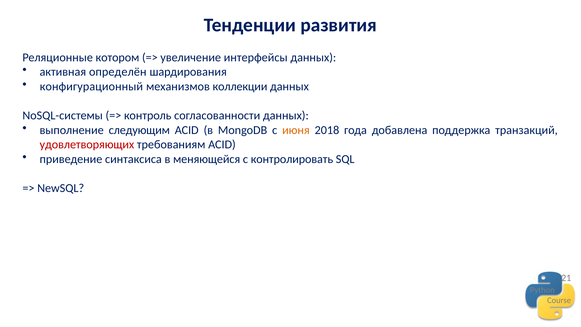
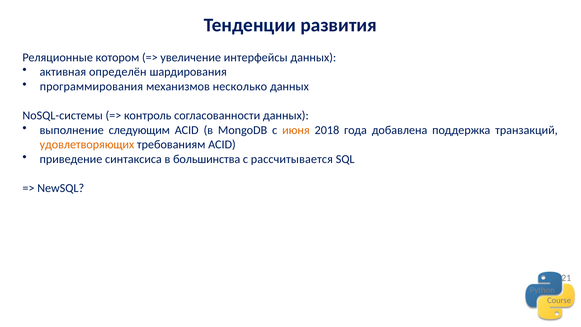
конфигурационный: конфигурационный -> программирования
коллекции: коллекции -> несколько
удовлетворяющих colour: red -> orange
меняющейся: меняющейся -> большинства
контролировать: контролировать -> рассчитывается
